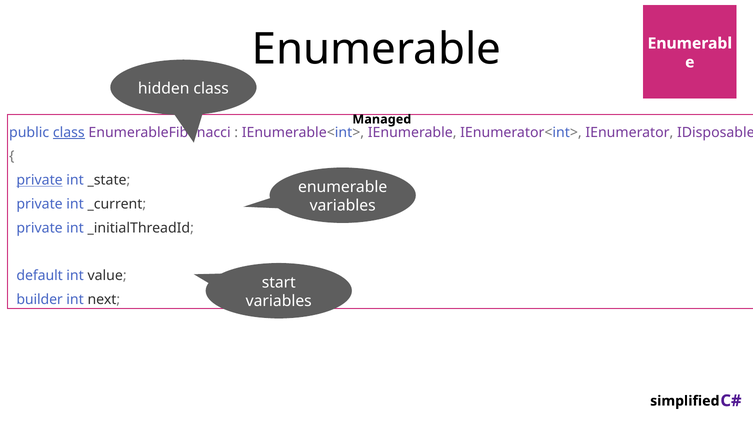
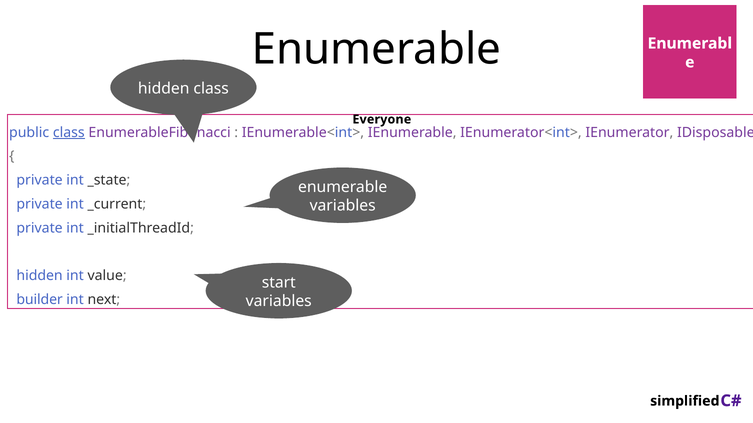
Managed: Managed -> Everyone
private at (40, 180) underline: present -> none
default at (40, 276): default -> hidden
